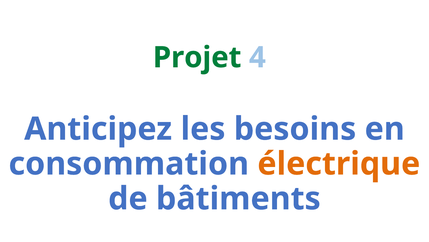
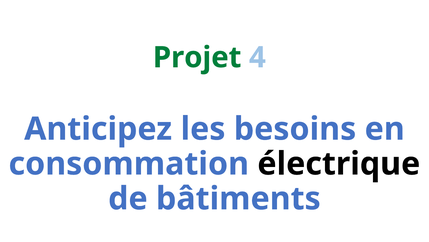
électrique colour: orange -> black
